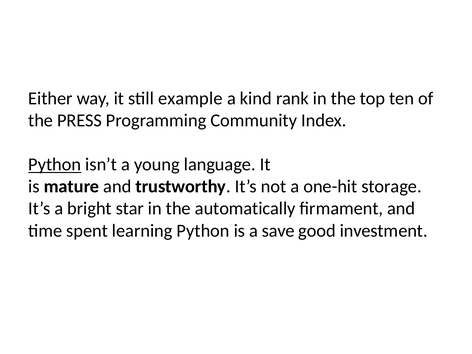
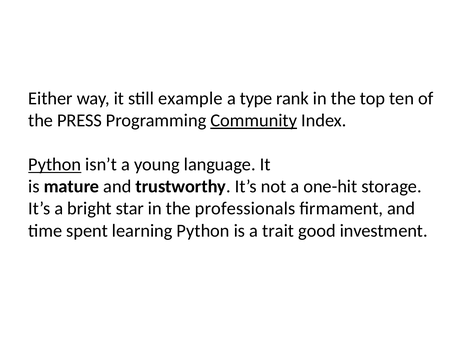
kind: kind -> type
Community underline: none -> present
automatically: automatically -> professionals
save: save -> trait
